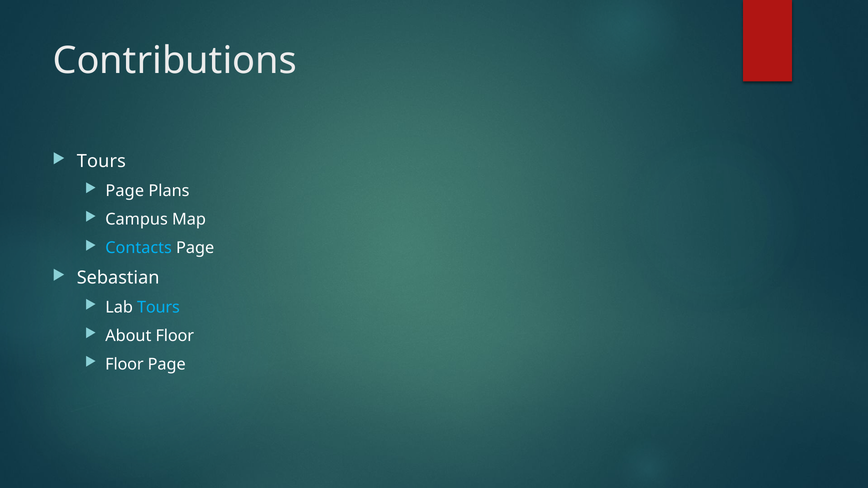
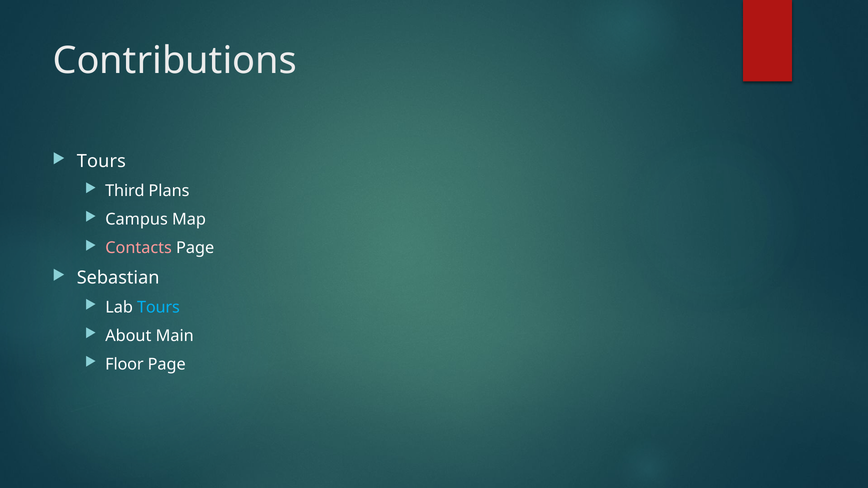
Page at (125, 191): Page -> Third
Contacts colour: light blue -> pink
About Floor: Floor -> Main
